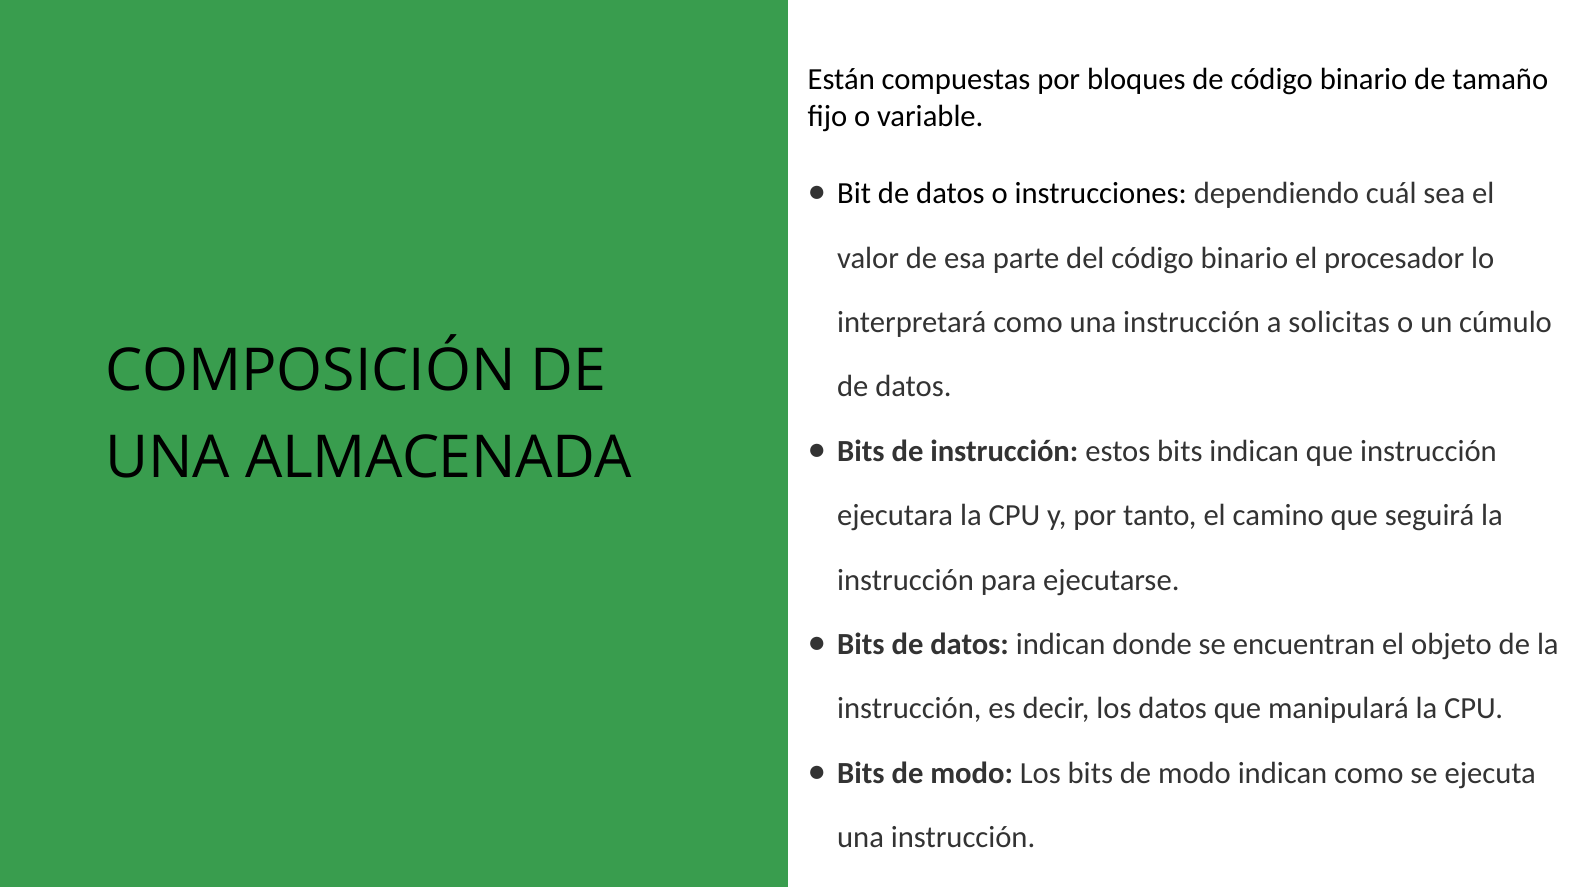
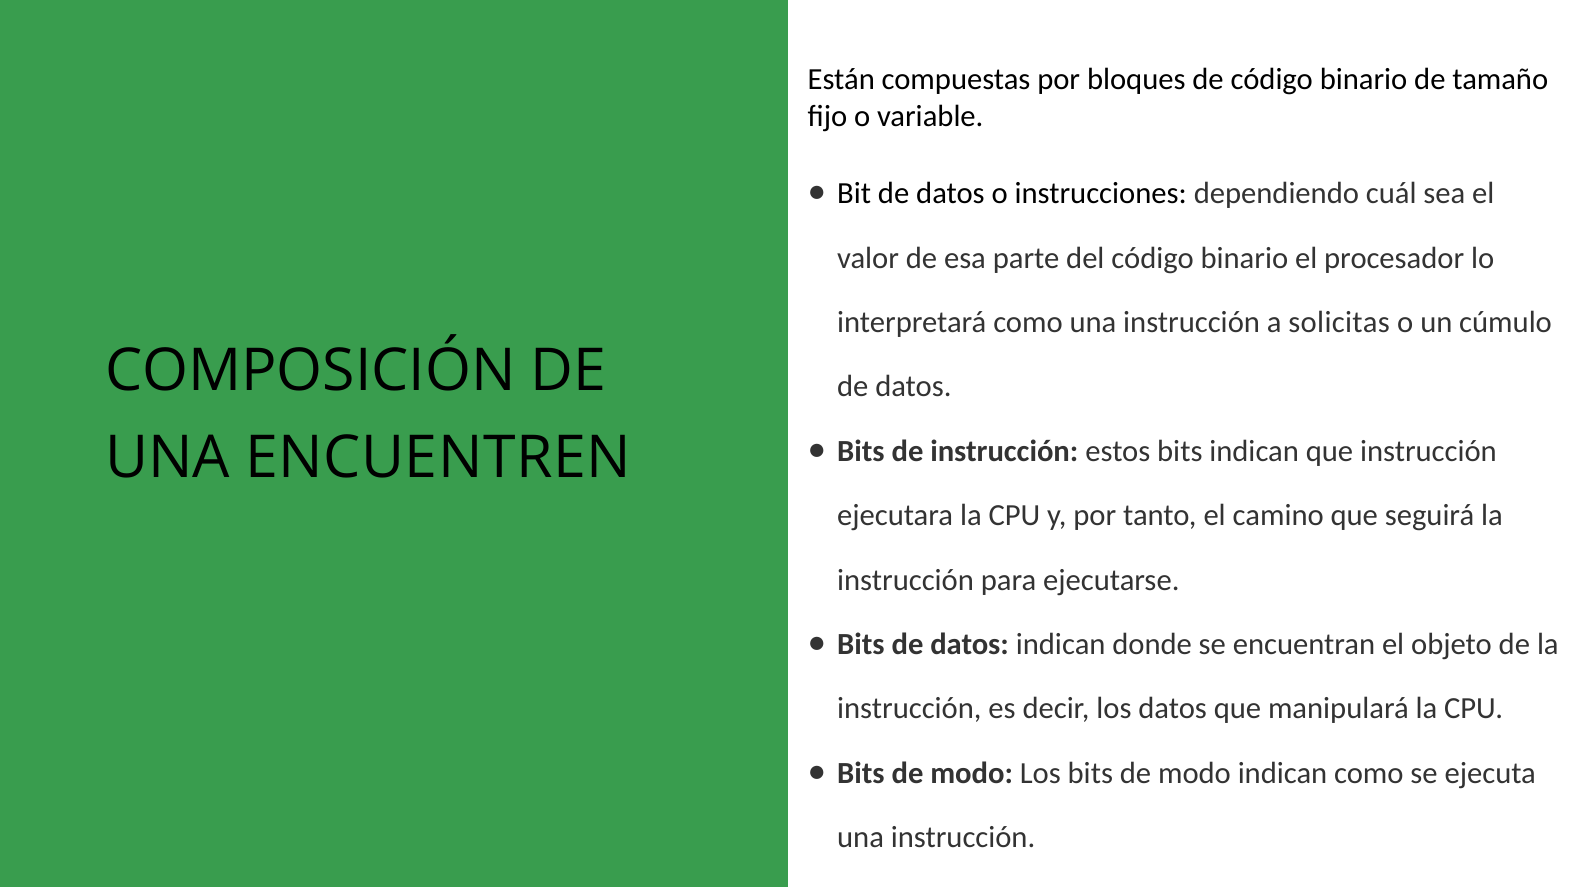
ALMACENADA: ALMACENADA -> ENCUENTREN
